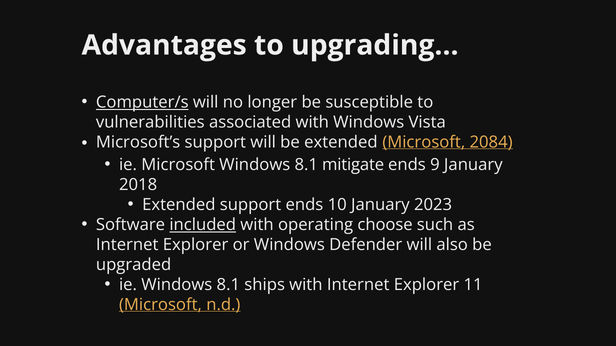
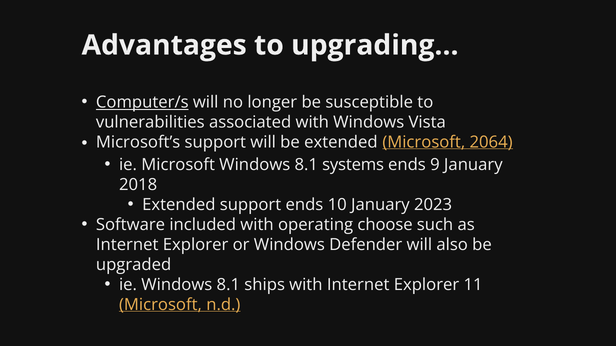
2084: 2084 -> 2064
mitigate: mitigate -> systems
included underline: present -> none
